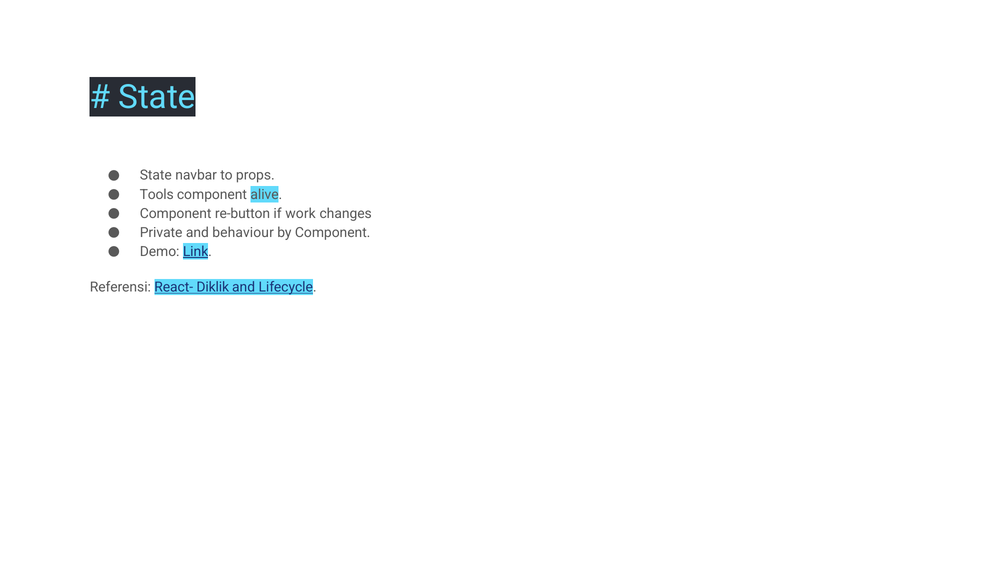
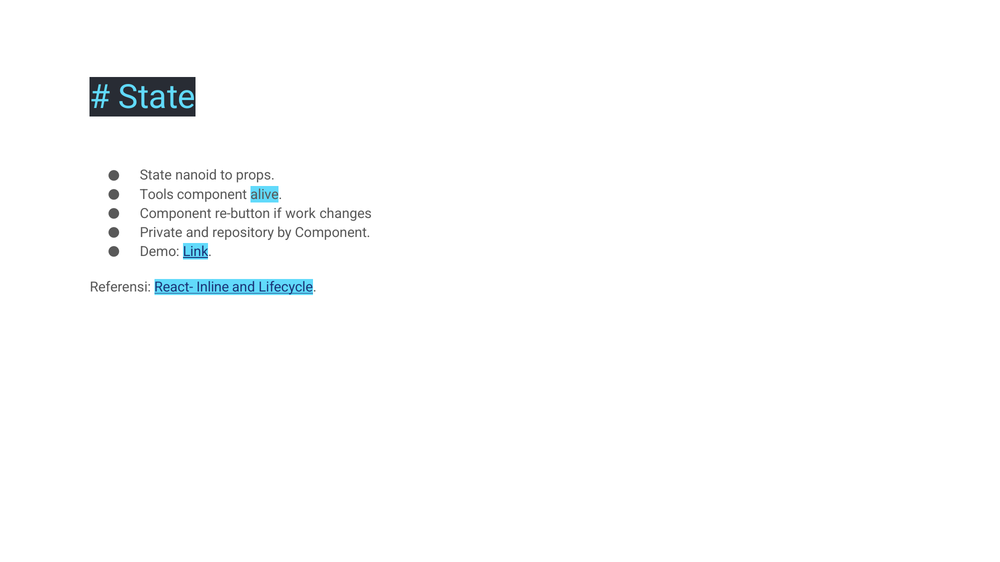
navbar: navbar -> nanoid
behaviour: behaviour -> repository
Diklik: Diklik -> Inline
